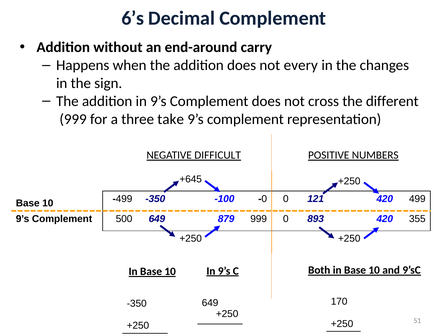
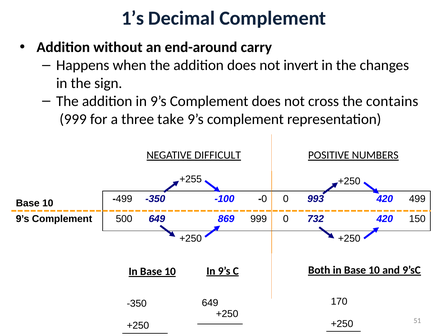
6’s: 6’s -> 1’s
every: every -> invert
different: different -> contains
+645: +645 -> +255
121: 121 -> 993
879: 879 -> 869
893: 893 -> 732
355: 355 -> 150
